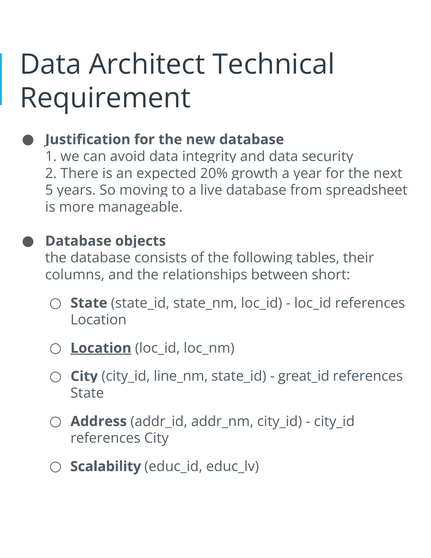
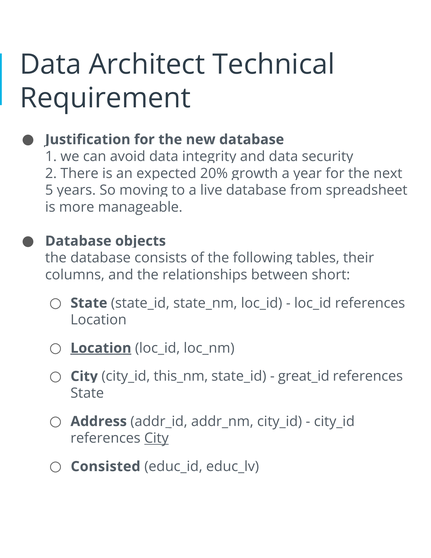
line_nm: line_nm -> this_nm
City at (156, 438) underline: none -> present
Scalability: Scalability -> Consisted
